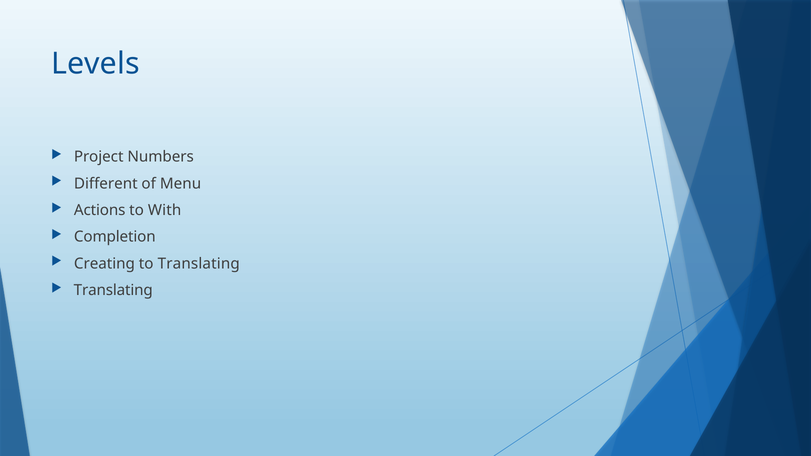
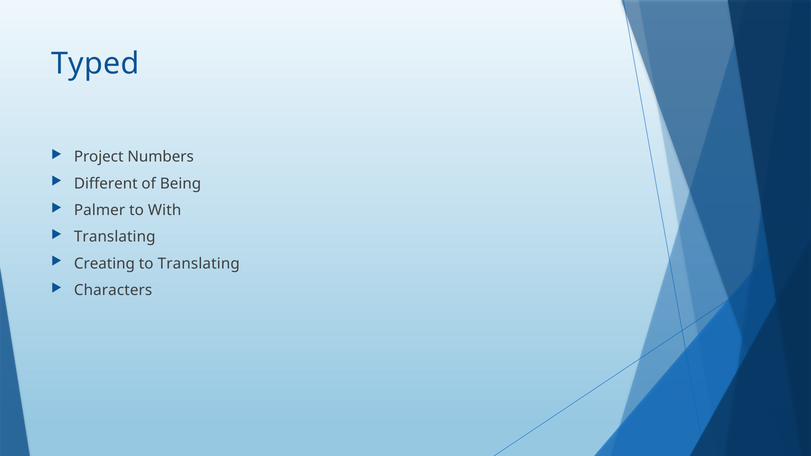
Levels: Levels -> Typed
Menu: Menu -> Being
Actions: Actions -> Palmer
Completion at (115, 237): Completion -> Translating
Translating at (113, 290): Translating -> Characters
